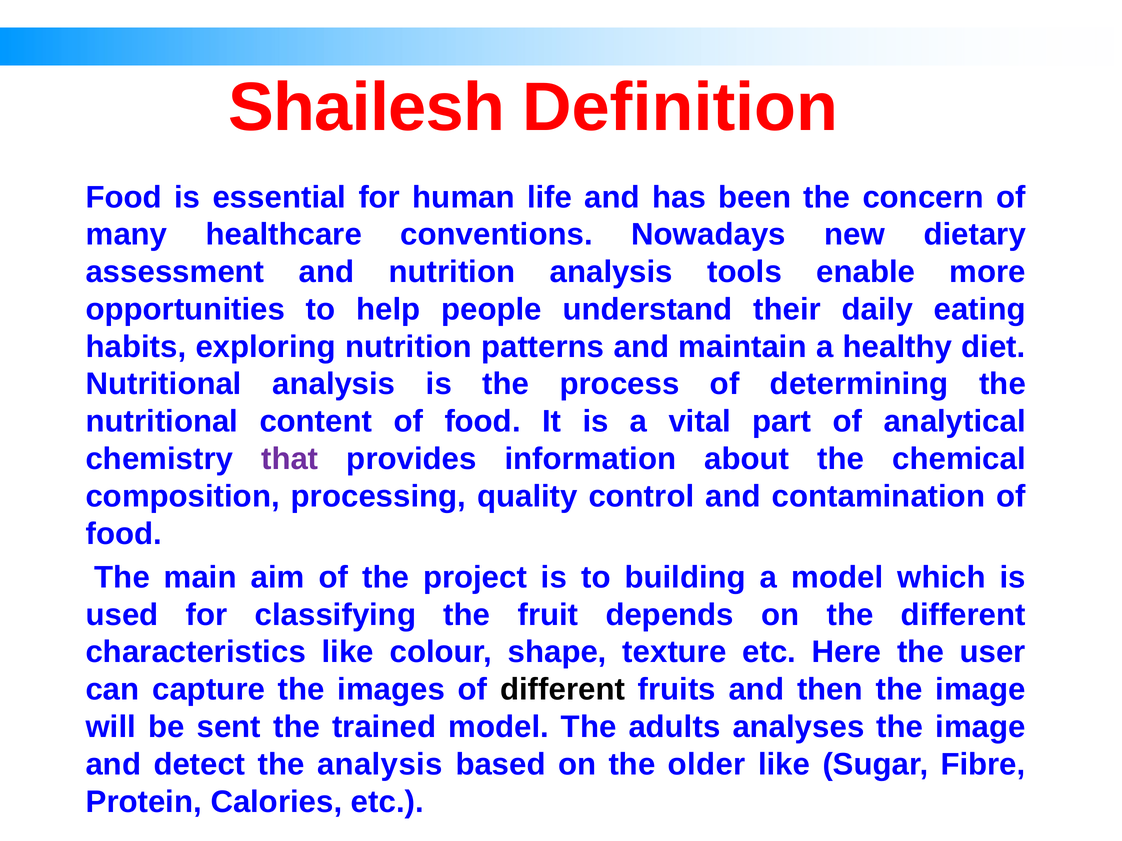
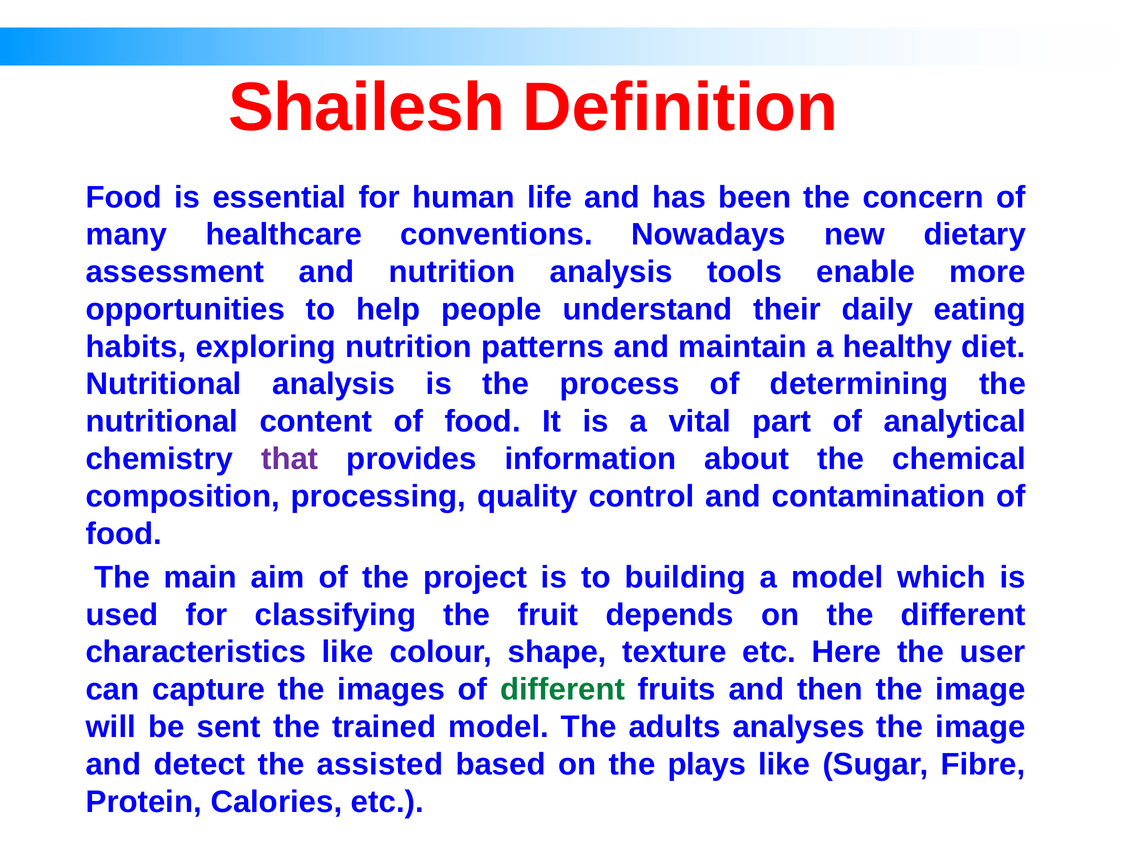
different at (563, 690) colour: black -> green
the analysis: analysis -> assisted
older: older -> plays
